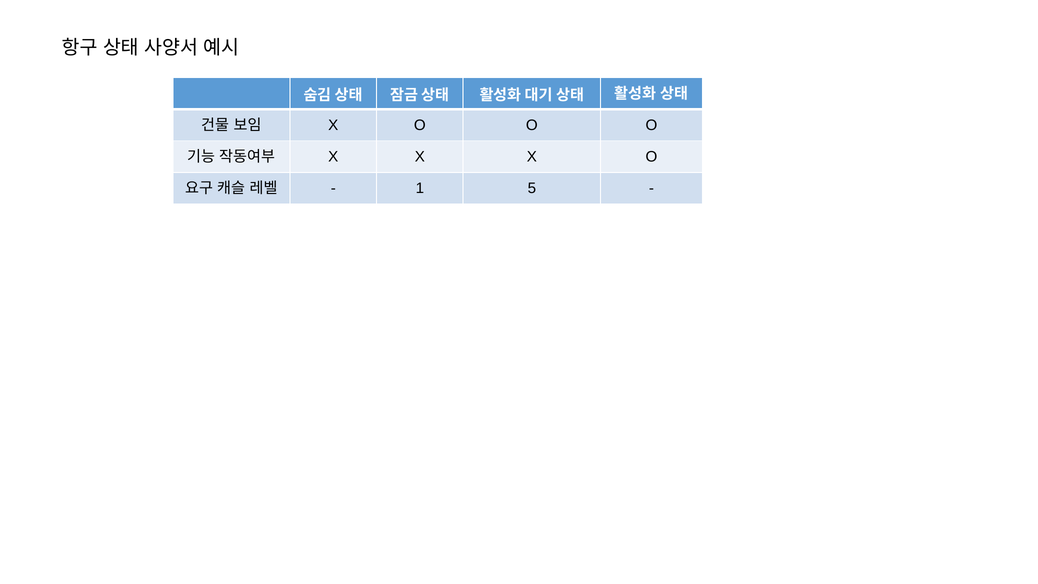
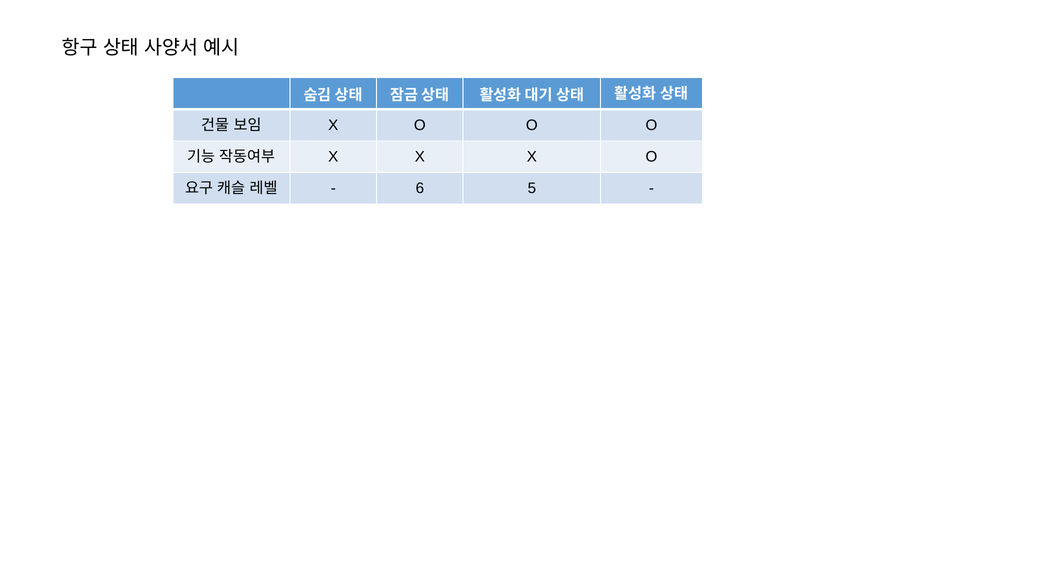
1: 1 -> 6
